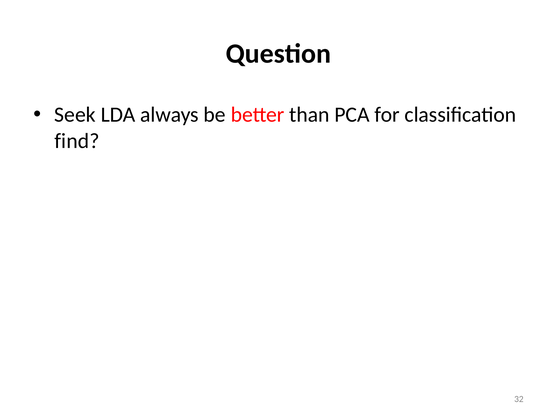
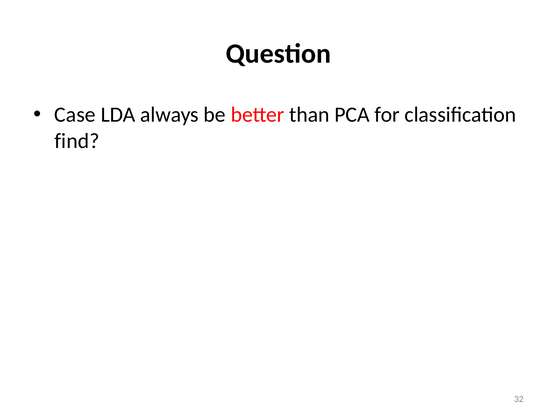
Seek: Seek -> Case
